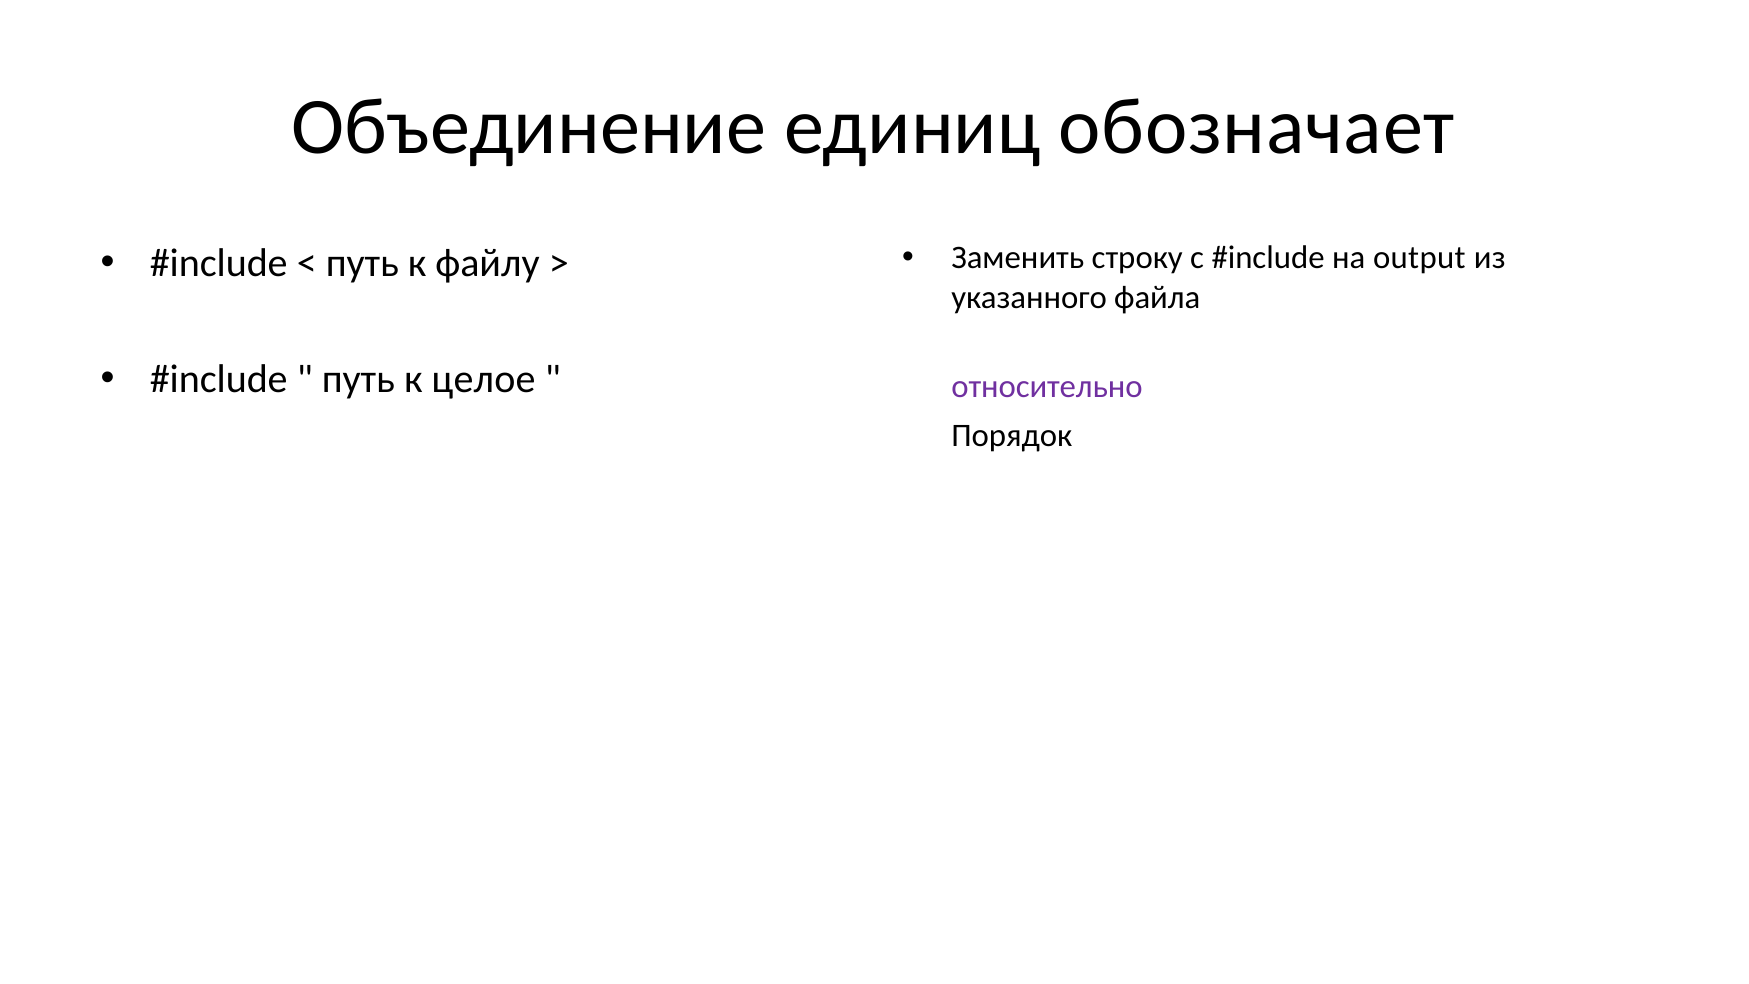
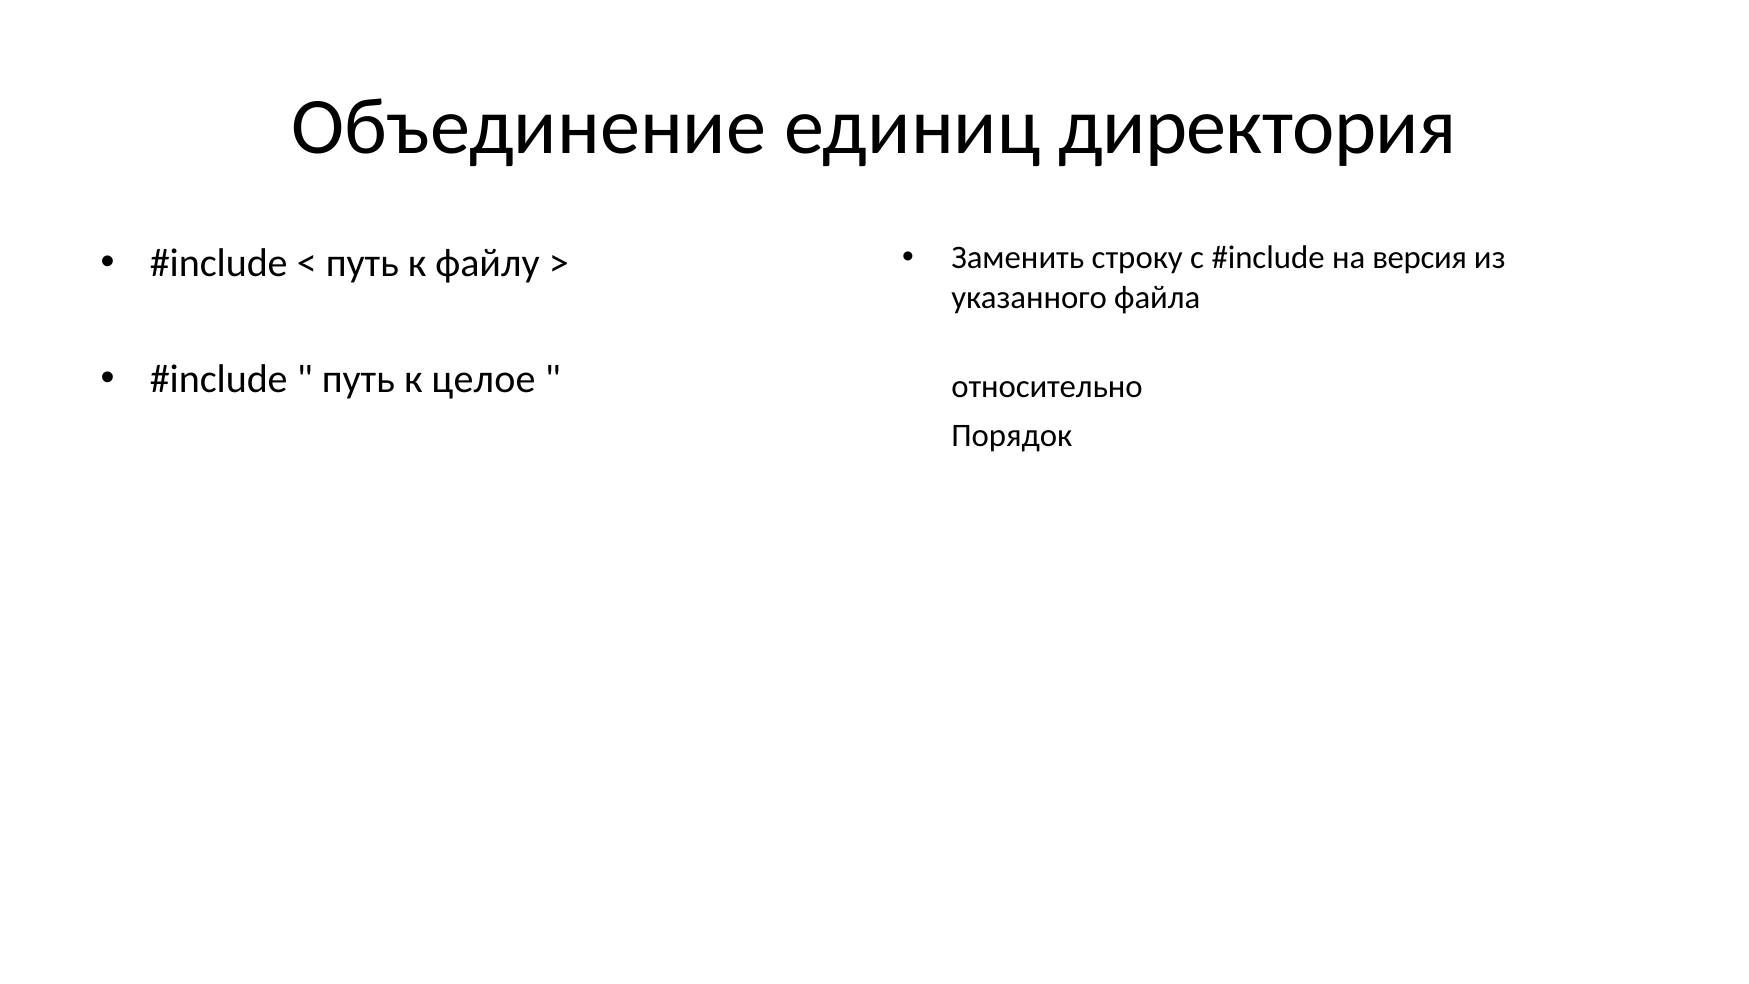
единиц обозначает: обозначает -> директория
output: output -> версия
относительно colour: purple -> black
